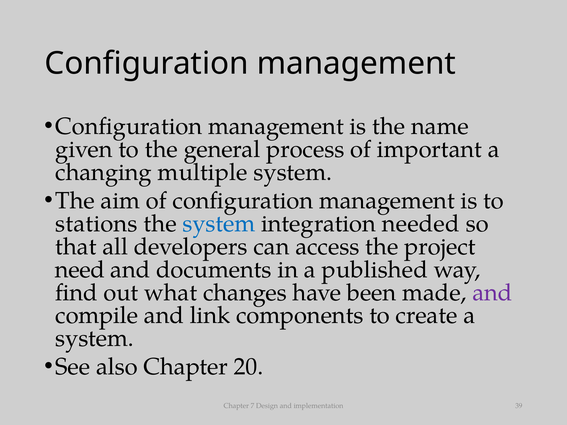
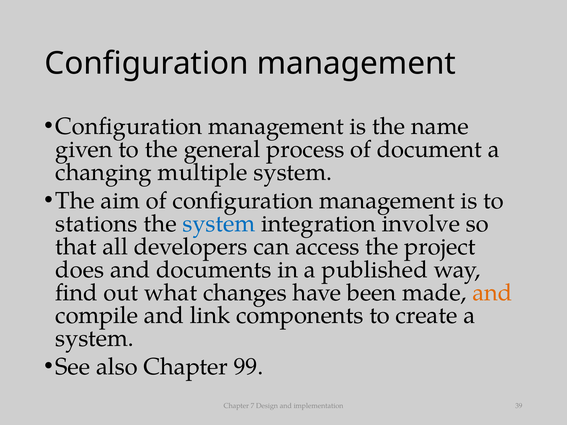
important: important -> document
needed: needed -> involve
need: need -> does
and at (492, 293) colour: purple -> orange
20: 20 -> 99
